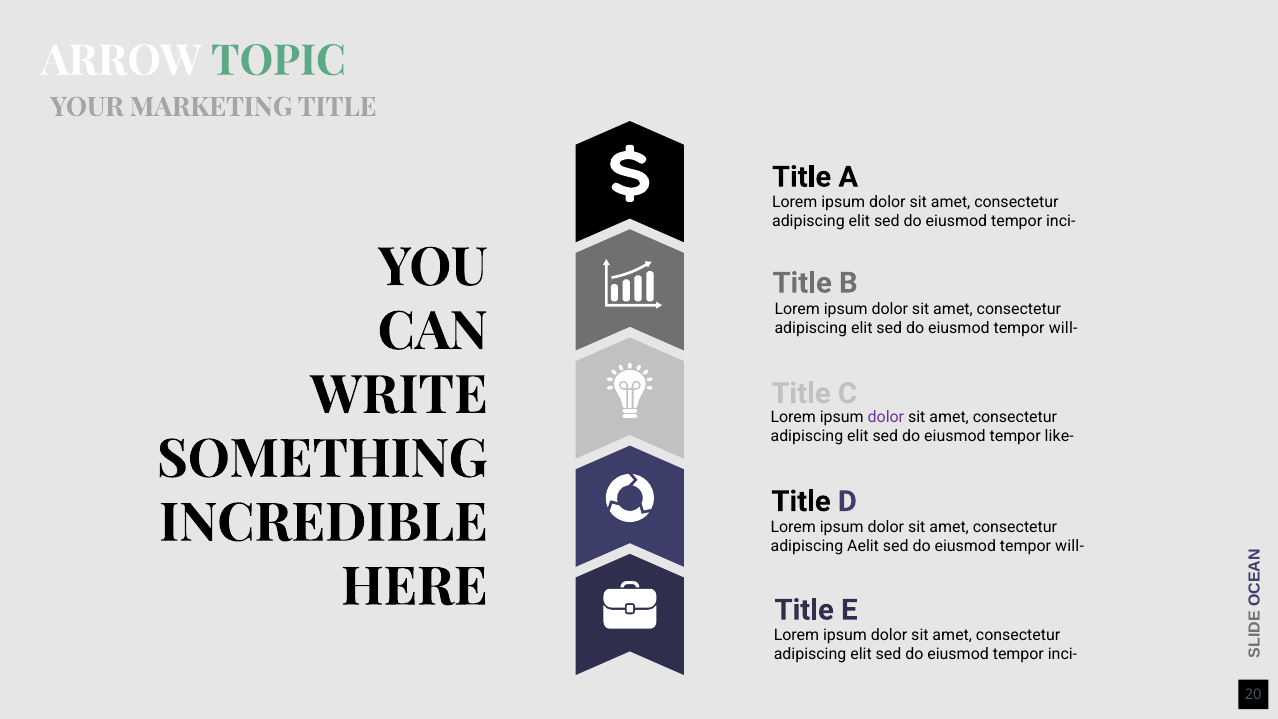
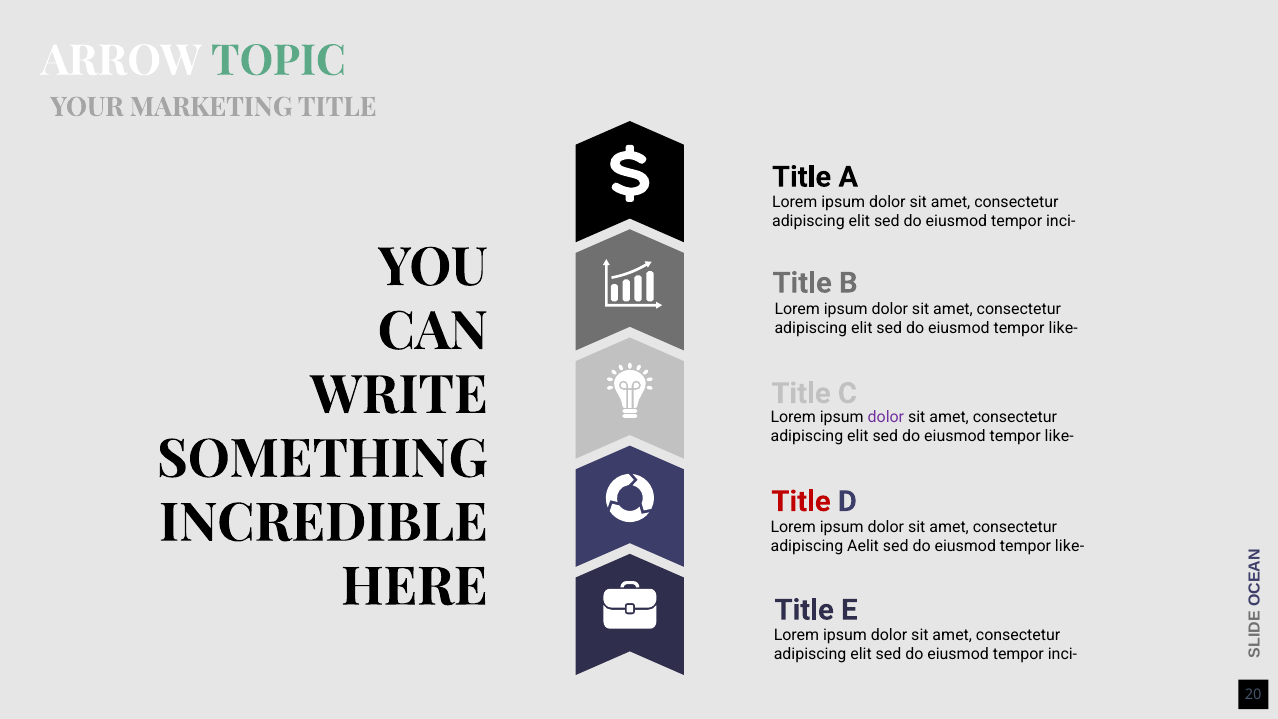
will- at (1063, 328): will- -> like-
Title at (801, 501) colour: black -> red
will- at (1070, 546): will- -> like-
